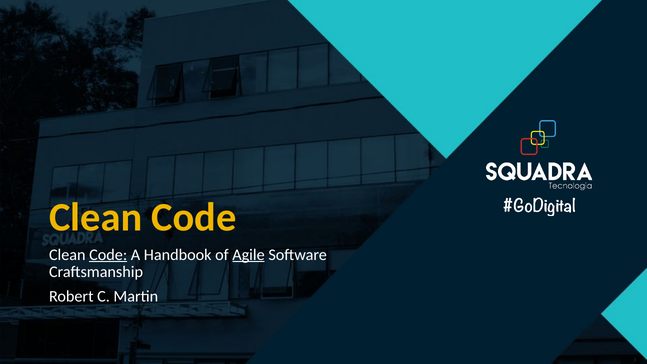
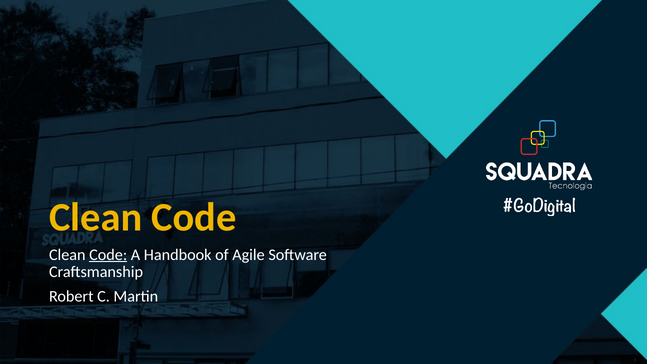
Agile underline: present -> none
